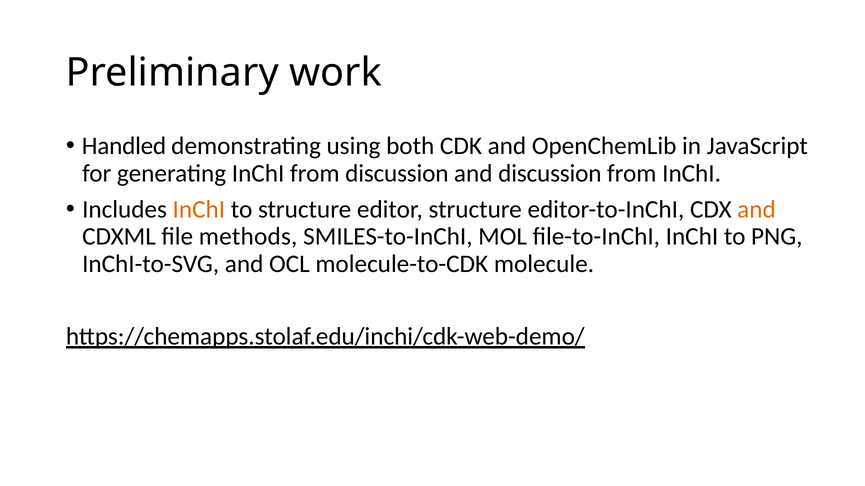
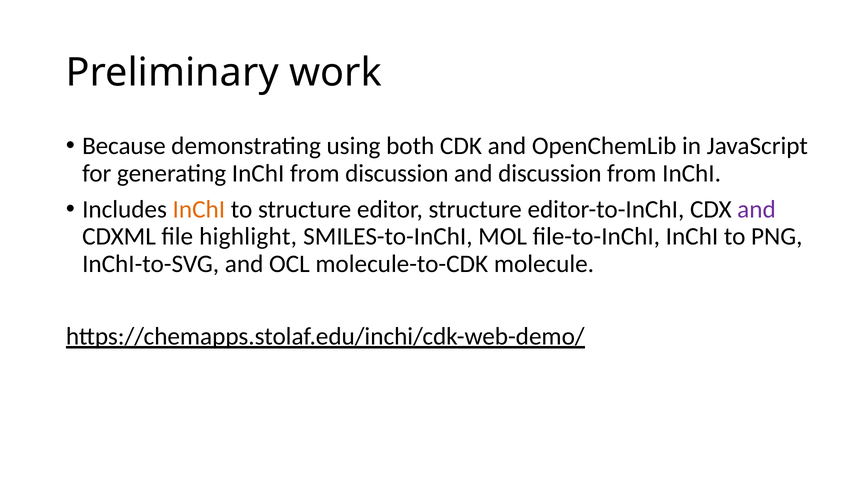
Handled: Handled -> Because
and at (757, 210) colour: orange -> purple
methods: methods -> highlight
